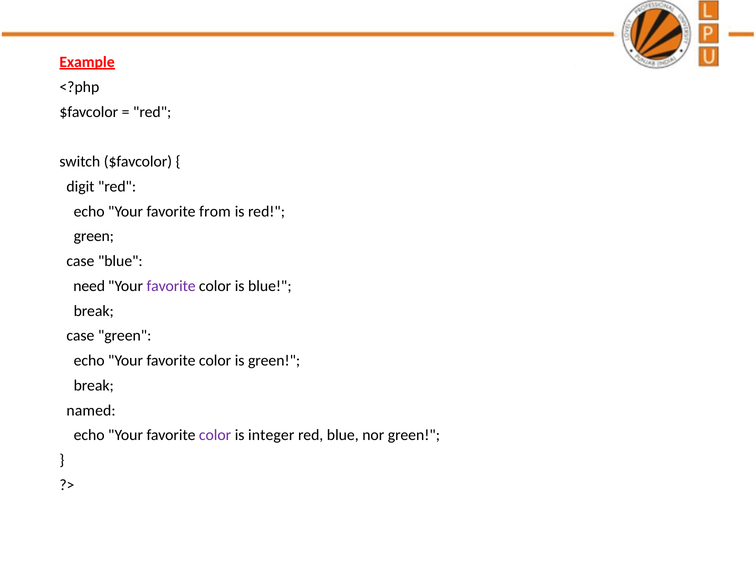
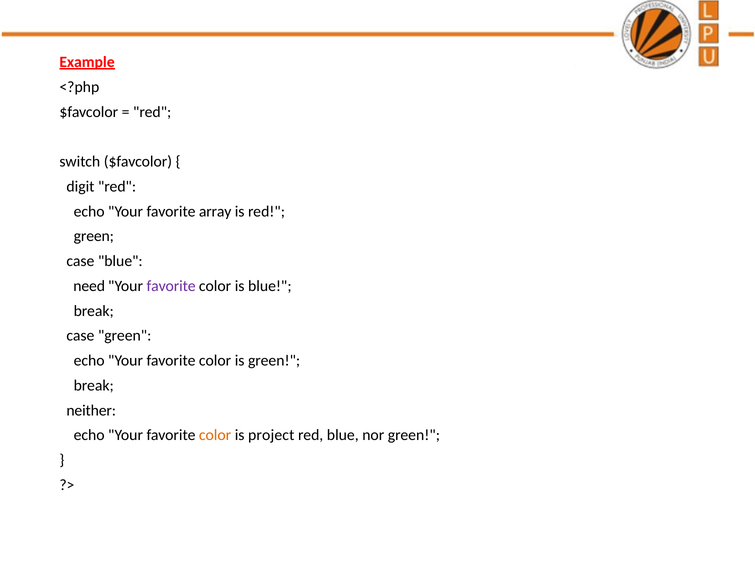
from: from -> array
named: named -> neither
color at (215, 435) colour: purple -> orange
integer: integer -> project
